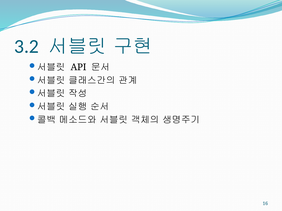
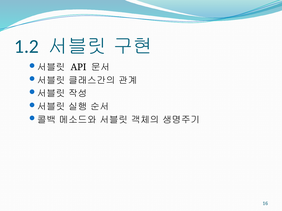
3.2: 3.2 -> 1.2
